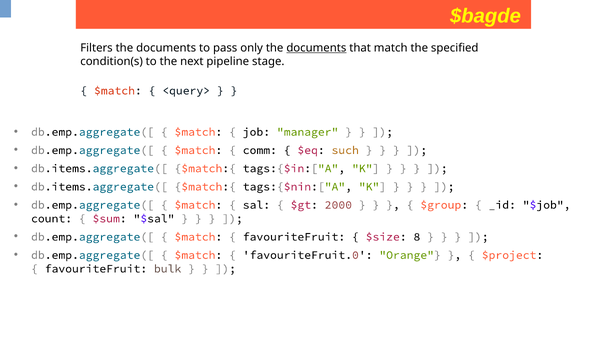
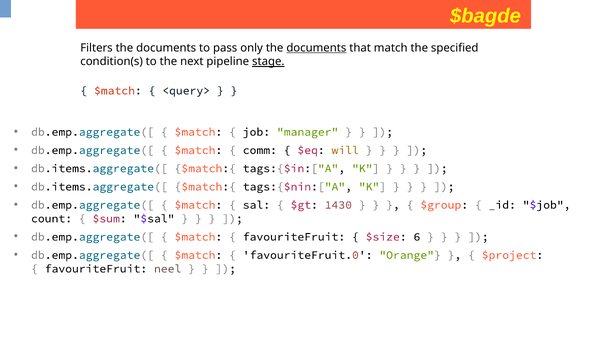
stage underline: none -> present
such: such -> will
2000: 2000 -> 1430
8: 8 -> 6
bulk: bulk -> neel
